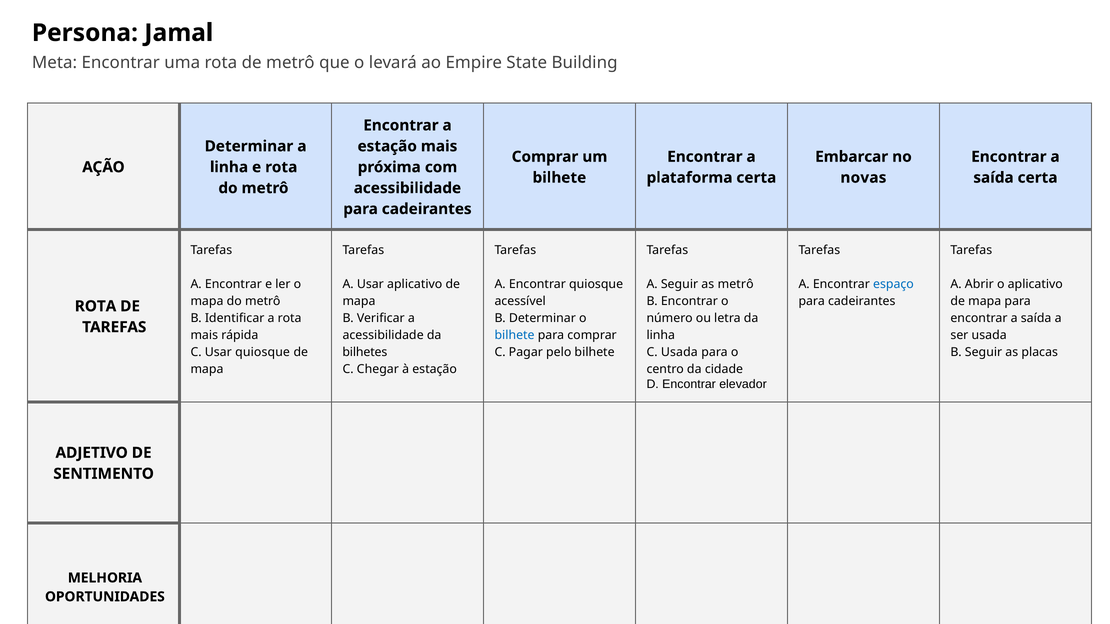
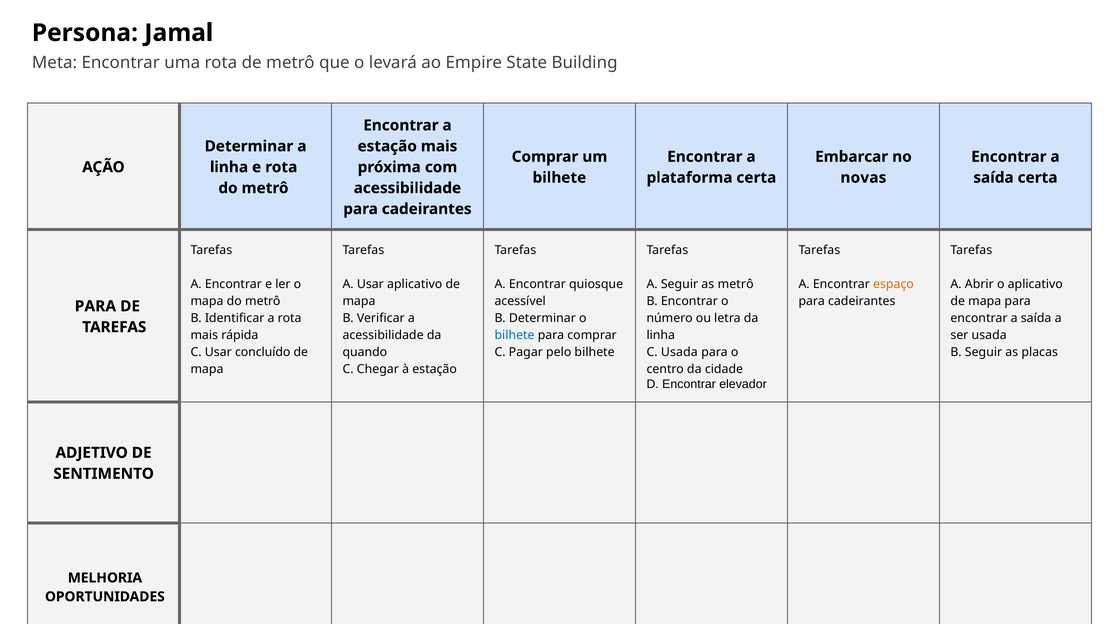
espaço colour: blue -> orange
ROTA at (96, 306): ROTA -> PARA
Usar quiosque: quiosque -> concluído
bilhetes: bilhetes -> quando
